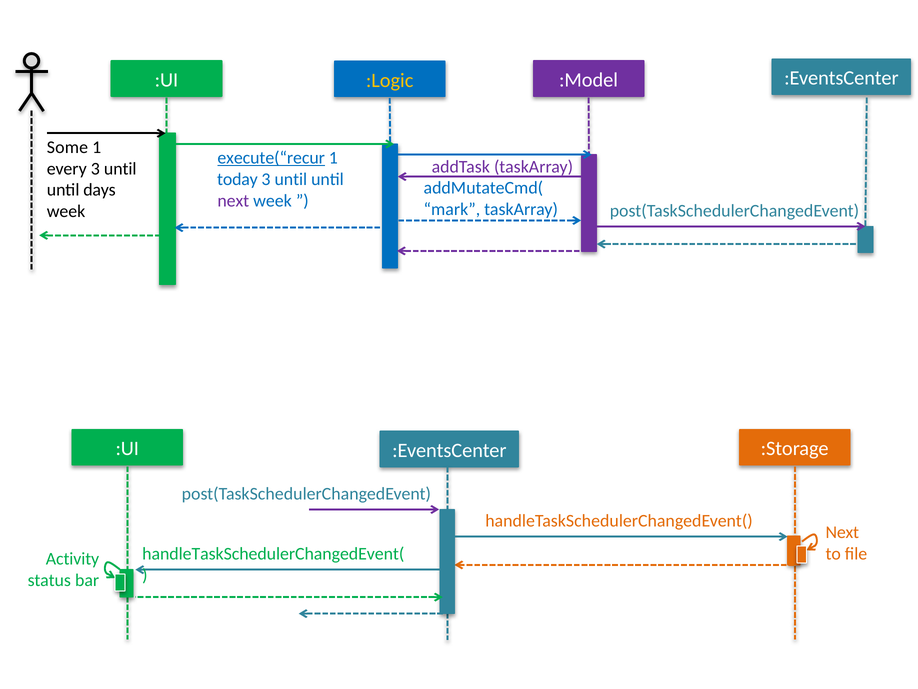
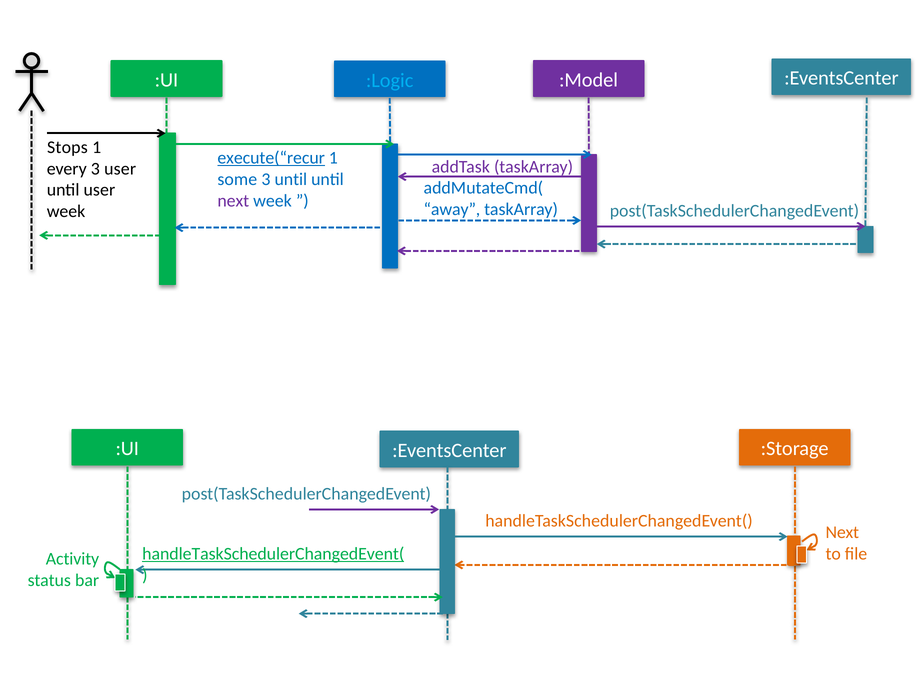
:Logic colour: yellow -> light blue
Some: Some -> Stops
every 3 until: until -> user
today: today -> some
until days: days -> user
mark: mark -> away
handleTaskSchedulerChangedEvent( at (273, 554) underline: none -> present
